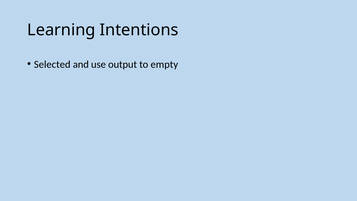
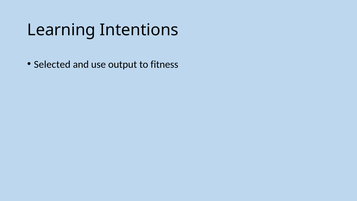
empty: empty -> fitness
